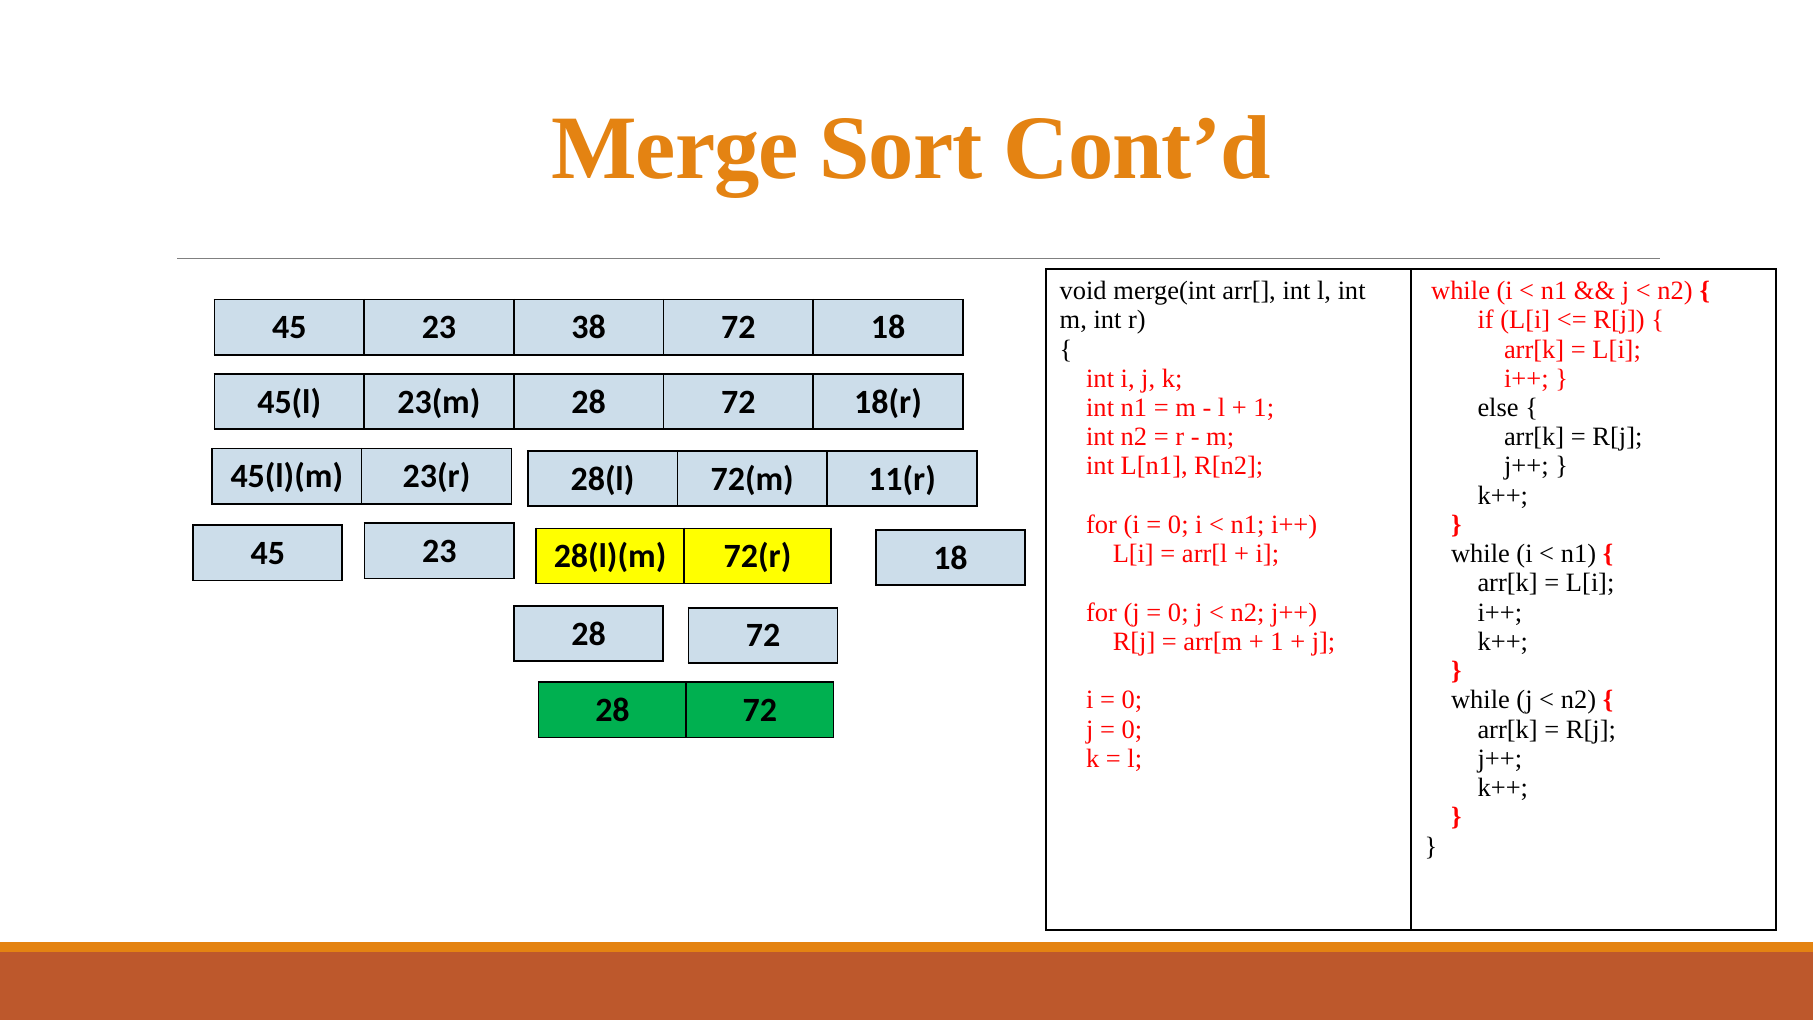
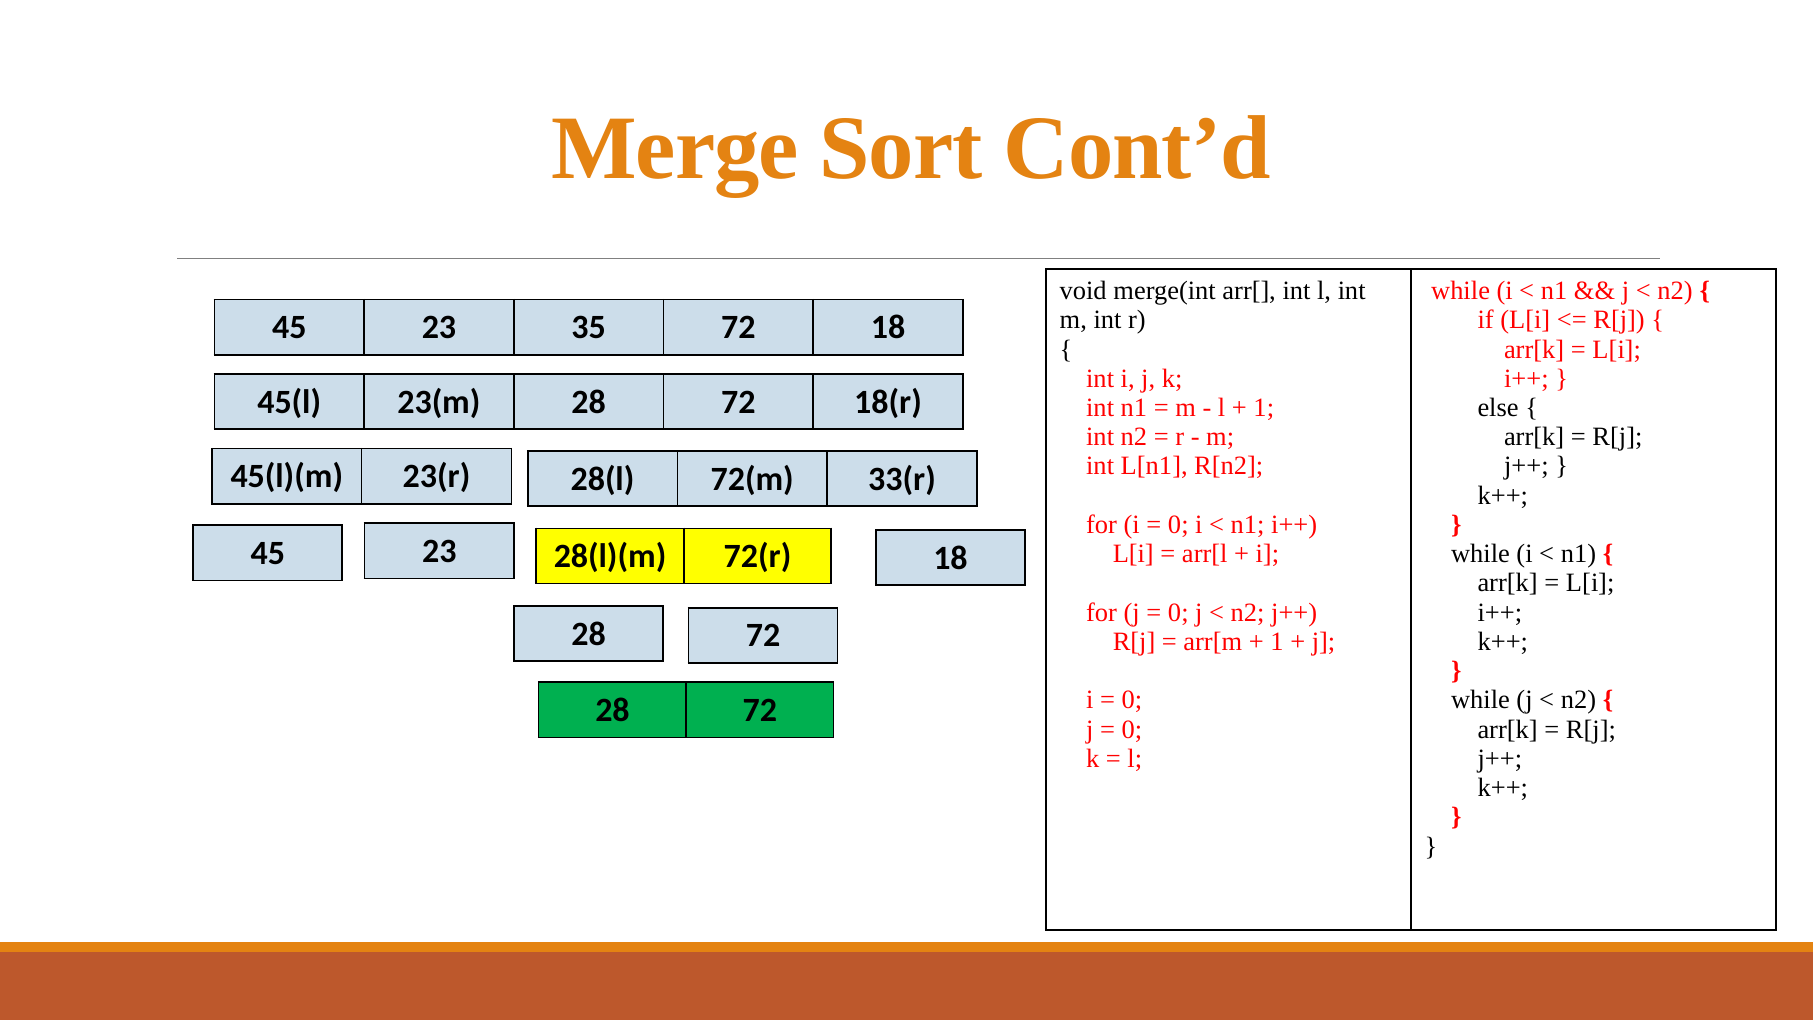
38: 38 -> 35
11(r: 11(r -> 33(r
